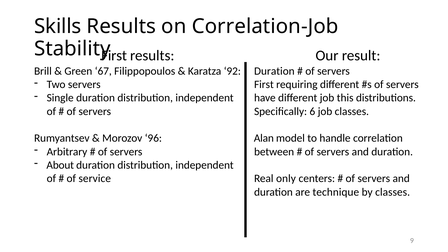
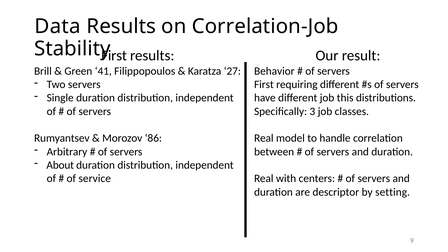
Skills: Skills -> Data
67: 67 -> 41
92: 92 -> 27
Duration at (274, 71): Duration -> Behavior
6: 6 -> 3
96: 96 -> 86
Alan at (264, 138): Alan -> Real
only: only -> with
technique: technique -> descriptor
by classes: classes -> setting
